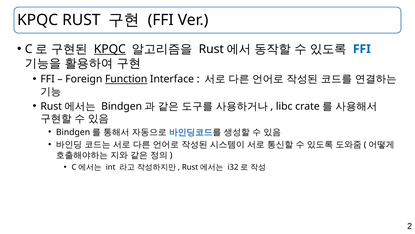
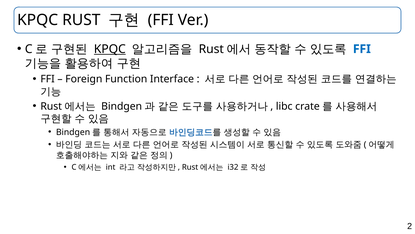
Function underline: present -> none
